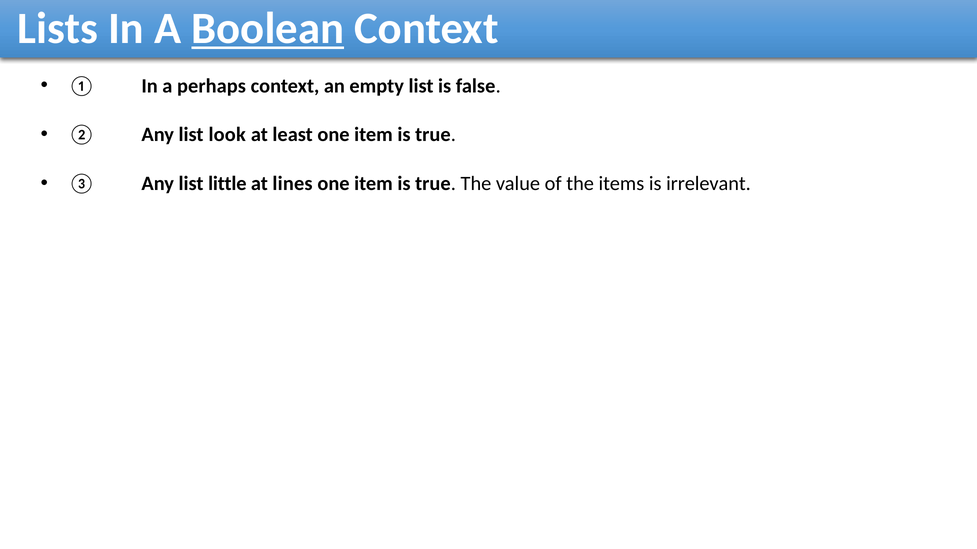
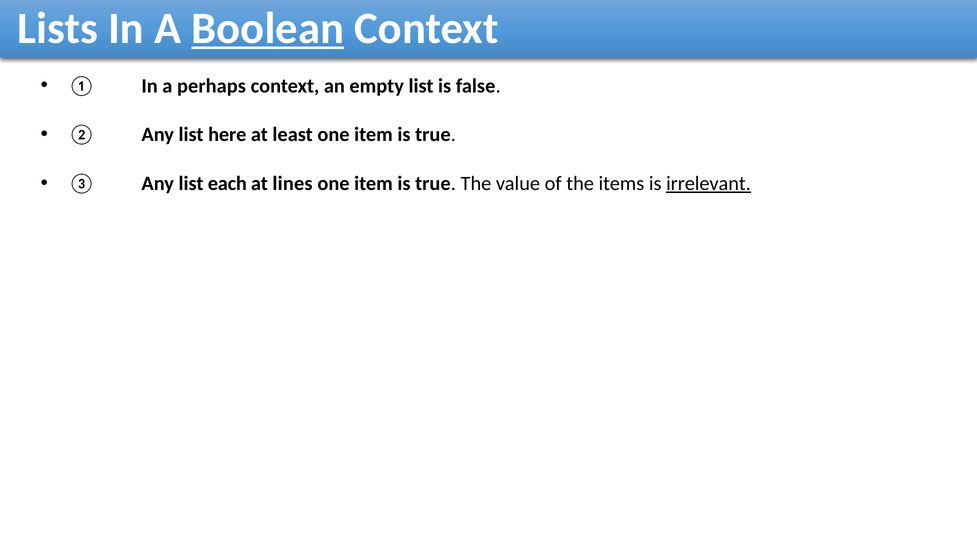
look: look -> here
little: little -> each
irrelevant underline: none -> present
